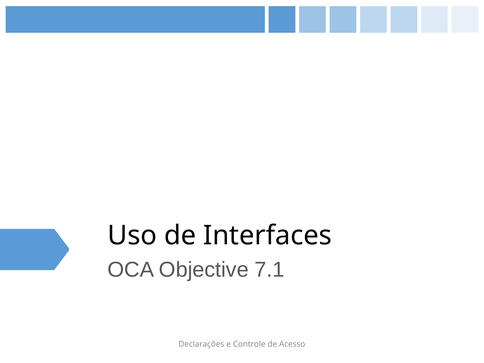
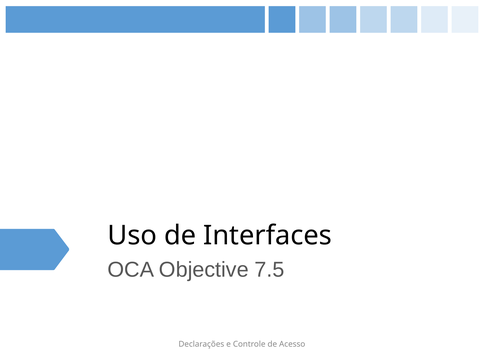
7.1: 7.1 -> 7.5
